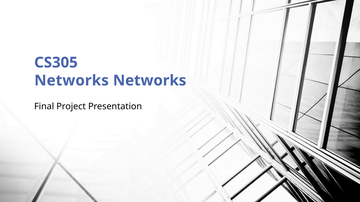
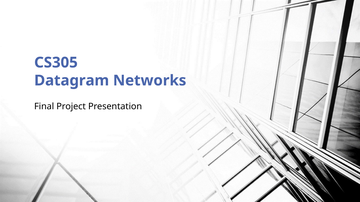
Networks at (72, 81): Networks -> Datagram
